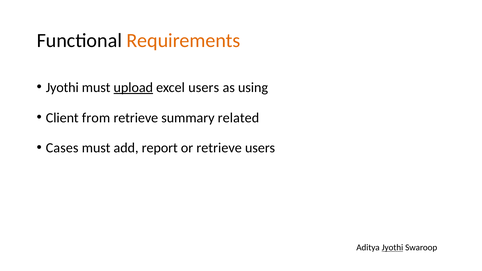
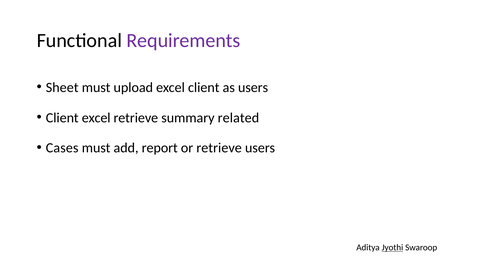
Requirements colour: orange -> purple
Jyothi at (62, 87): Jyothi -> Sheet
upload underline: present -> none
excel users: users -> client
as using: using -> users
Client from: from -> excel
